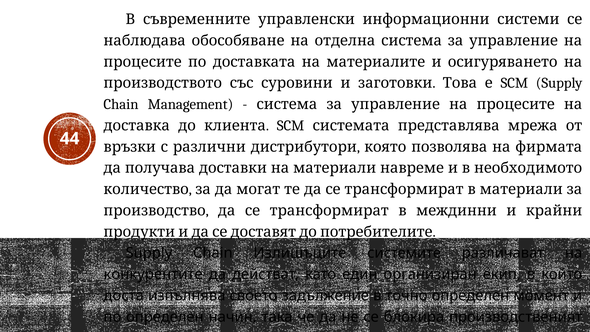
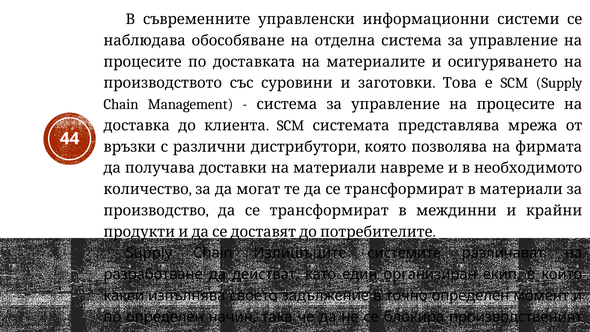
конкурентите: конкурентите -> разработване
доста: доста -> какви
